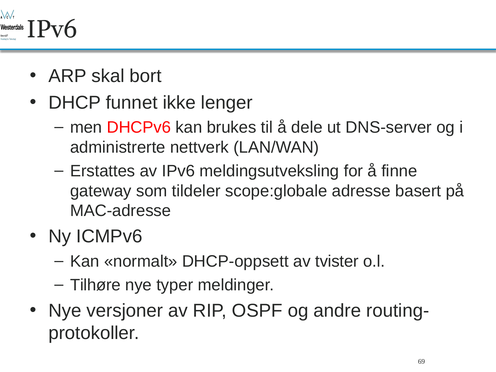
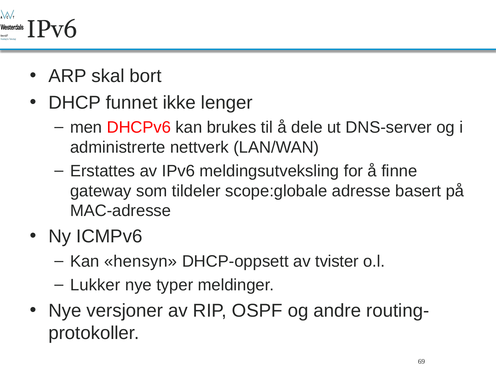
normalt: normalt -> hensyn
Tilhøre: Tilhøre -> Lukker
